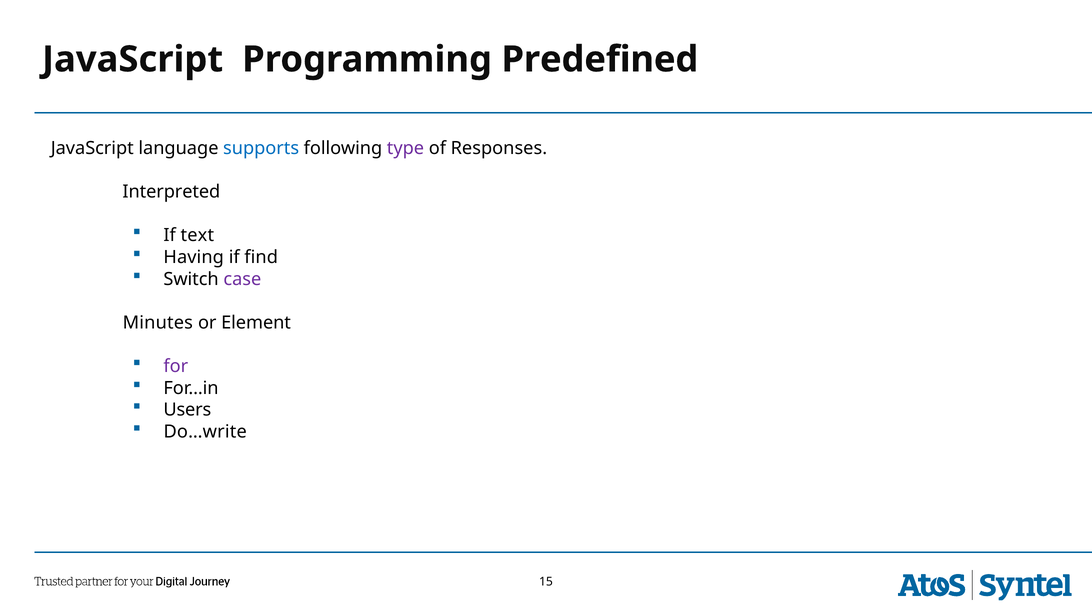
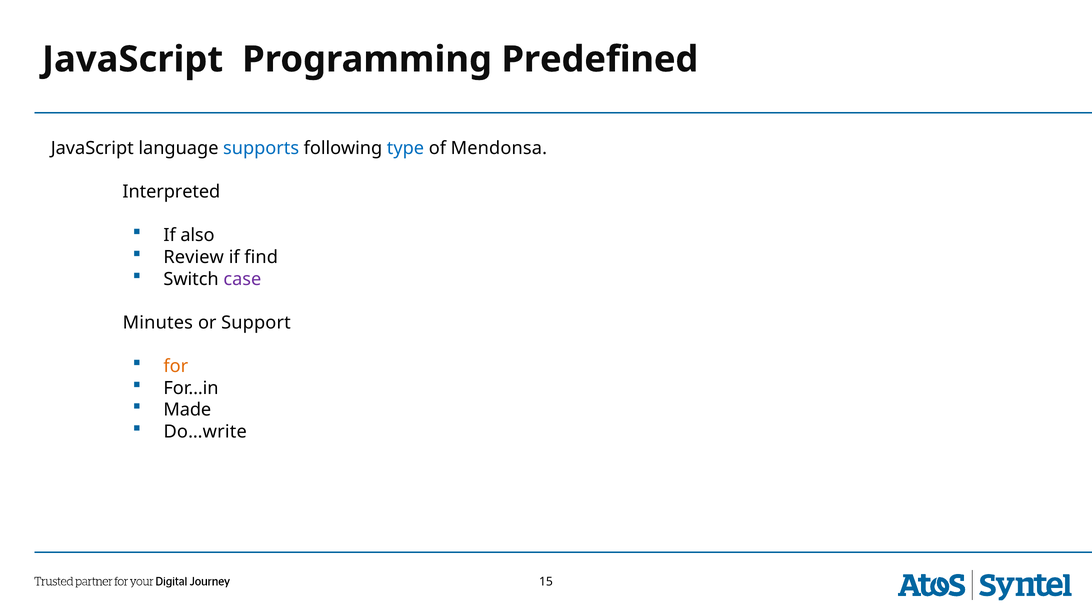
type colour: purple -> blue
Responses: Responses -> Mendonsa
text: text -> also
Having: Having -> Review
Element: Element -> Support
for colour: purple -> orange
Users: Users -> Made
